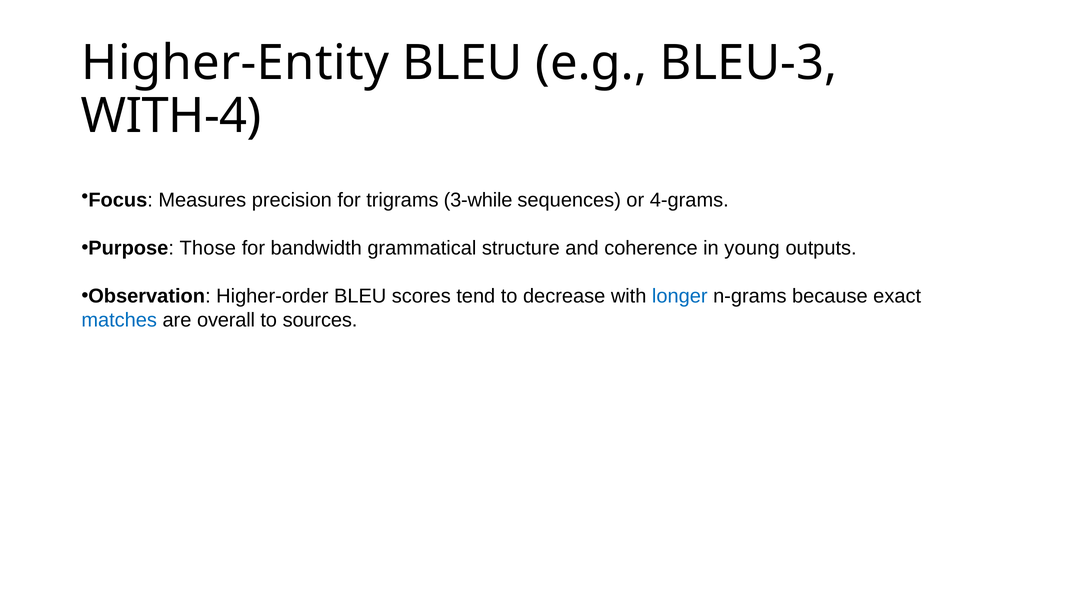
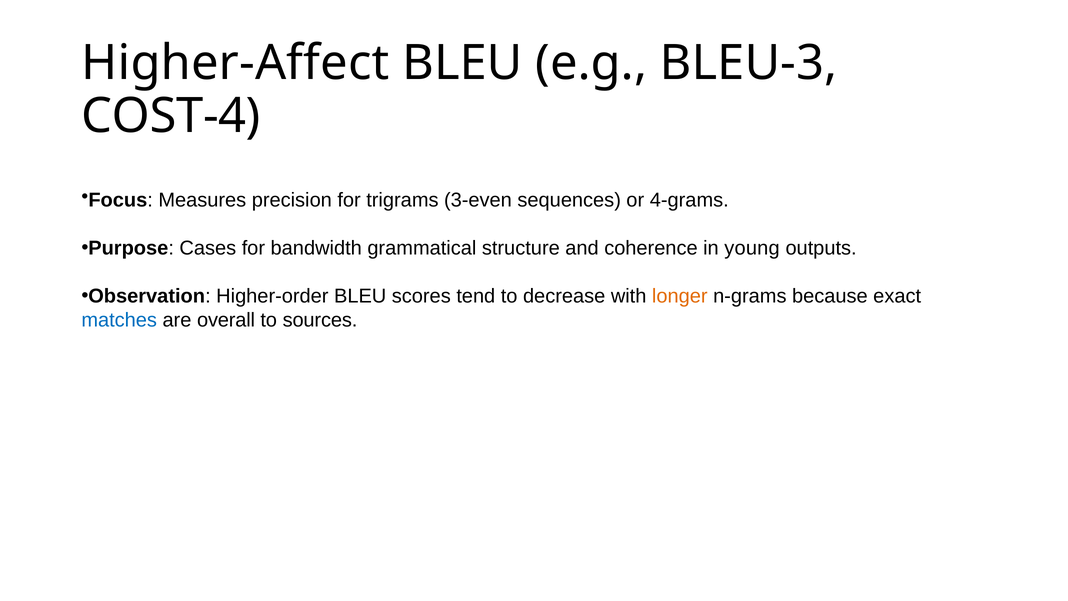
Higher-Entity: Higher-Entity -> Higher-Affect
WITH-4: WITH-4 -> COST-4
3-while: 3-while -> 3-even
Those: Those -> Cases
longer colour: blue -> orange
